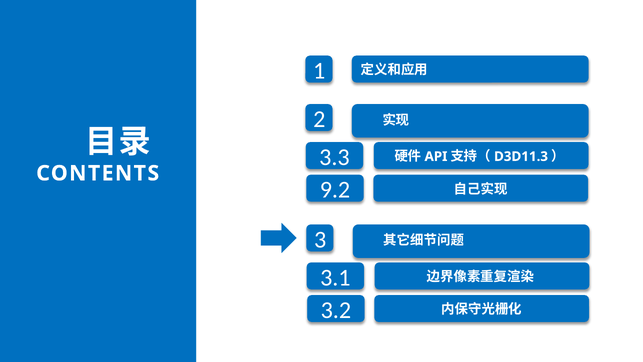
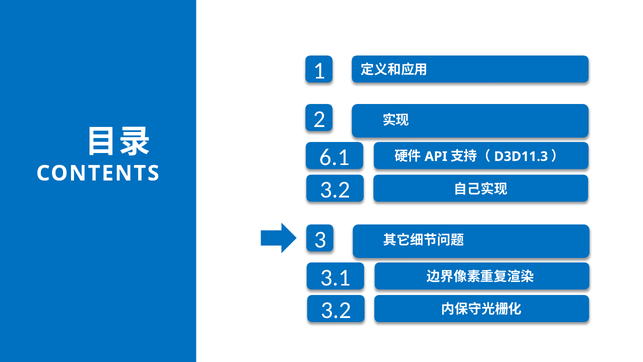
3.3: 3.3 -> 6.1
9.2 at (335, 190): 9.2 -> 3.2
